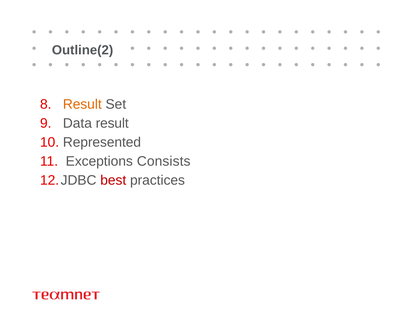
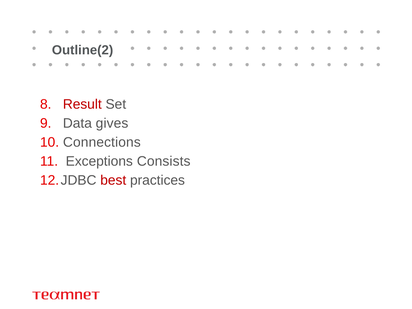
Result at (82, 104) colour: orange -> red
Data result: result -> gives
Represented: Represented -> Connections
